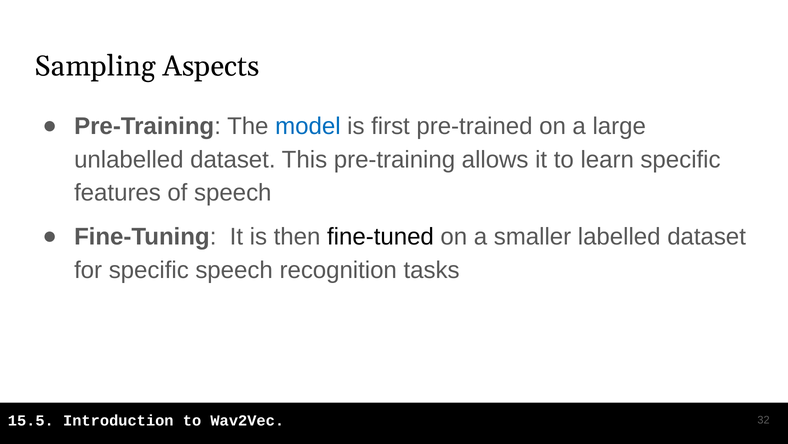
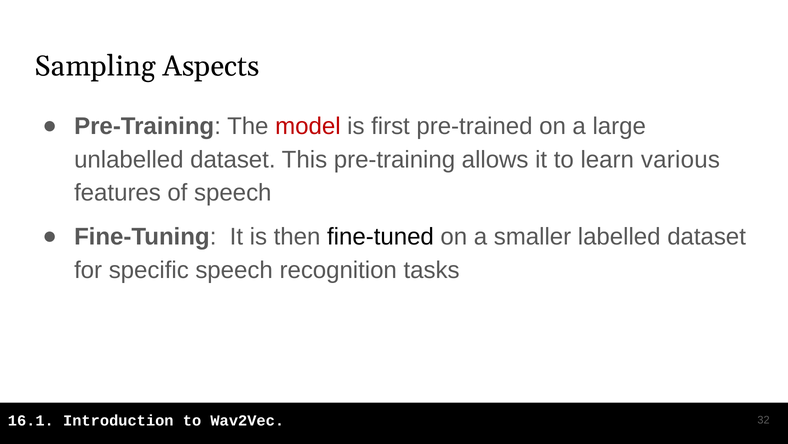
model colour: blue -> red
learn specific: specific -> various
15.5: 15.5 -> 16.1
